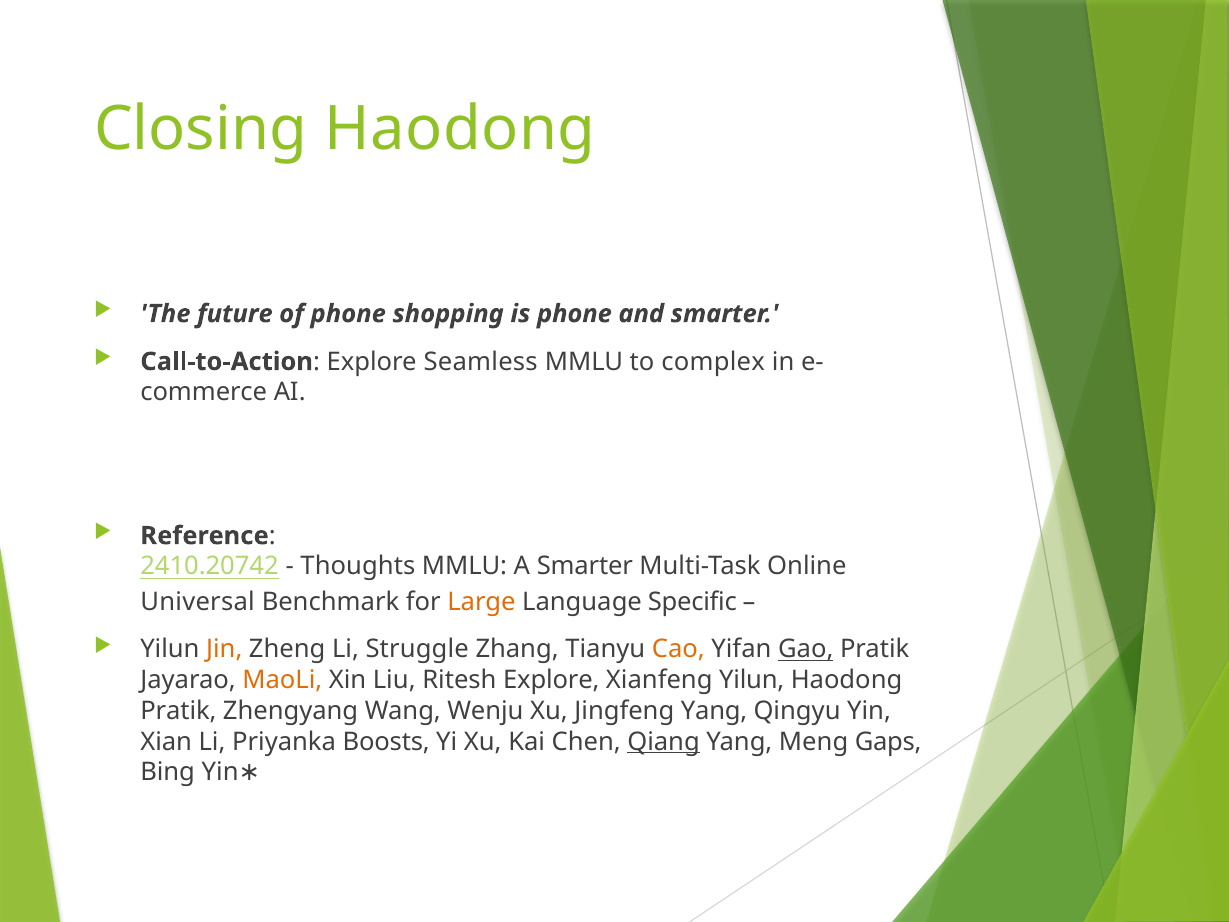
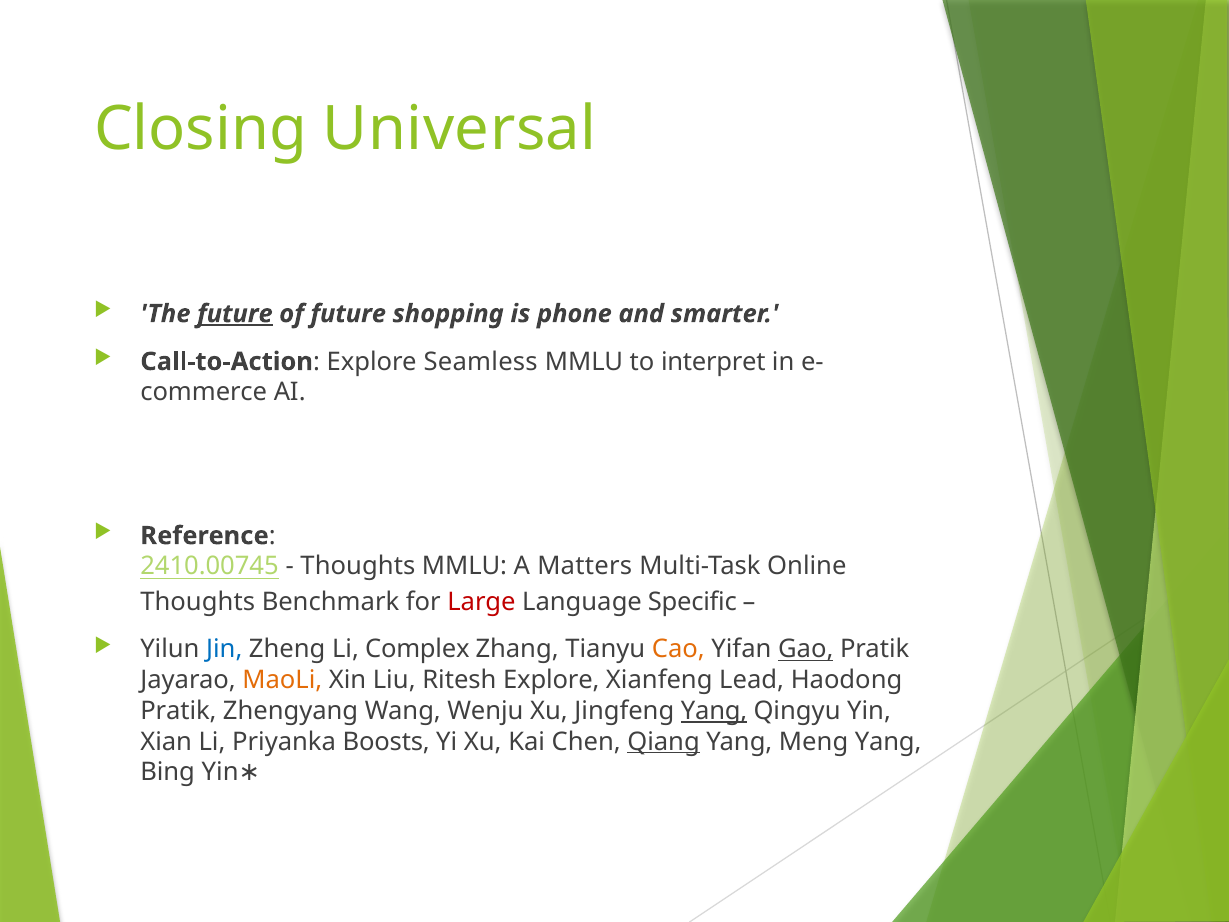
Closing Haodong: Haodong -> Universal
future at (235, 314) underline: none -> present
of phone: phone -> future
complex: complex -> interpret
2410.20742: 2410.20742 -> 2410.00745
A Smarter: Smarter -> Matters
Universal at (198, 601): Universal -> Thoughts
Large colour: orange -> red
Jin colour: orange -> blue
Struggle: Struggle -> Complex
Xianfeng Yilun: Yilun -> Lead
Yang at (714, 711) underline: none -> present
Meng Gaps: Gaps -> Yang
